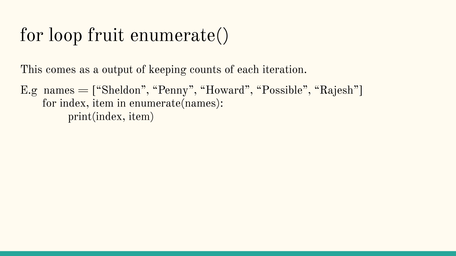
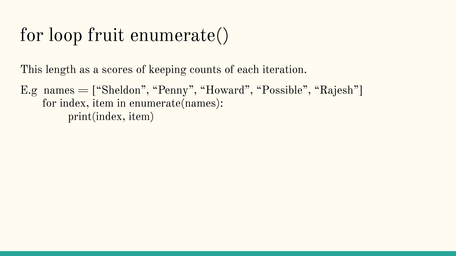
comes: comes -> length
output: output -> scores
